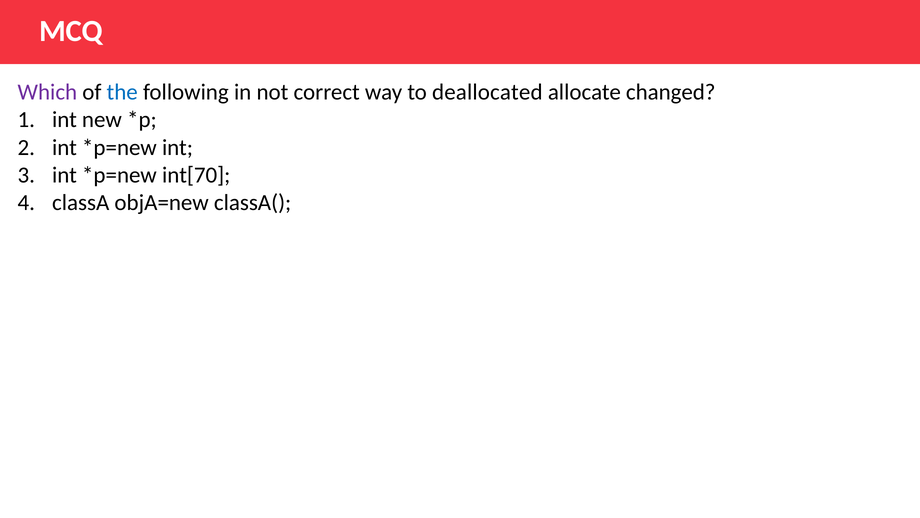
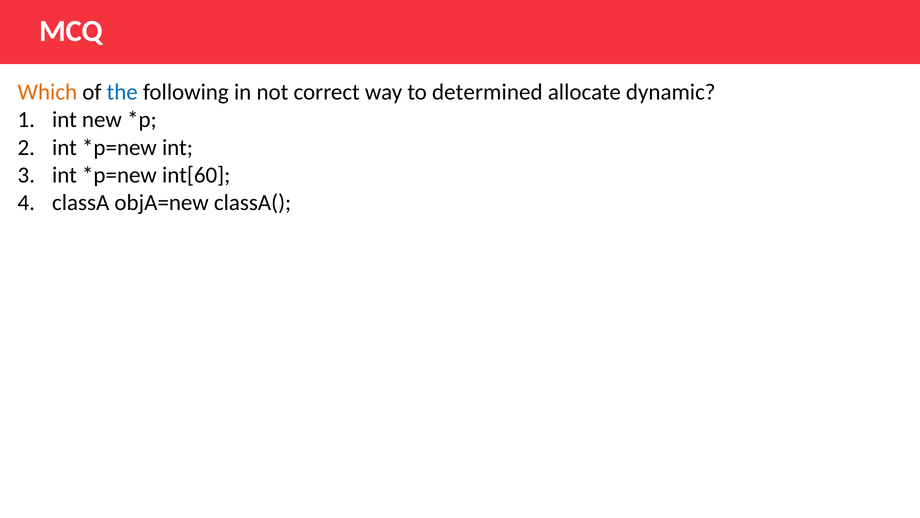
Which colour: purple -> orange
deallocated: deallocated -> determined
changed: changed -> dynamic
int[70: int[70 -> int[60
